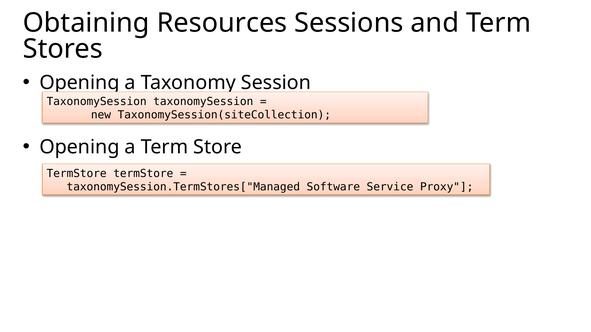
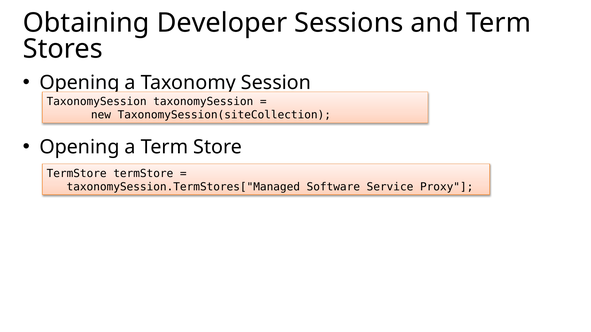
Resources: Resources -> Developer
